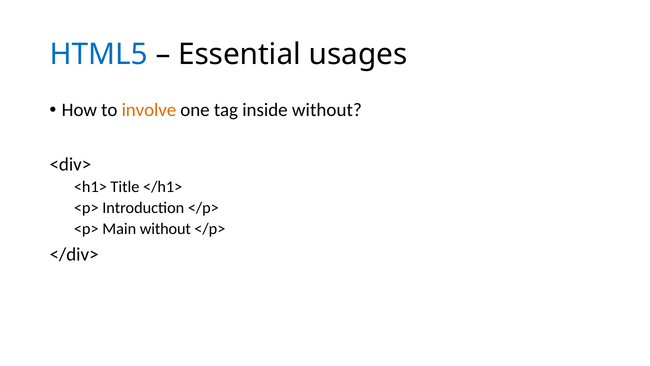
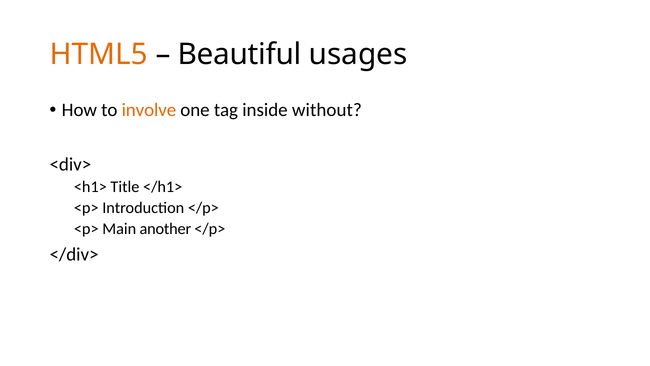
HTML5 colour: blue -> orange
Essential: Essential -> Beautiful
Main without: without -> another
